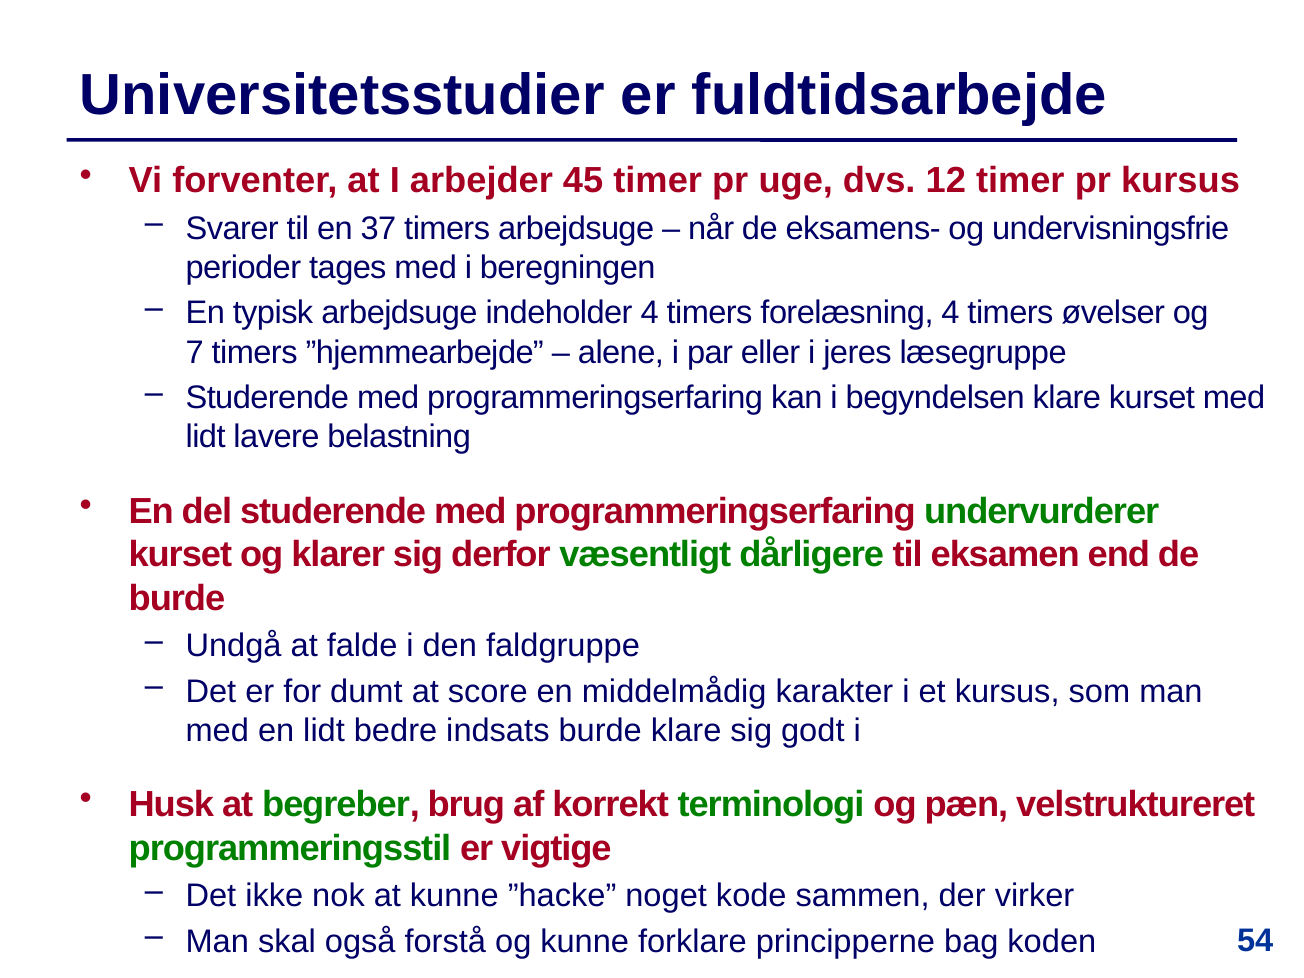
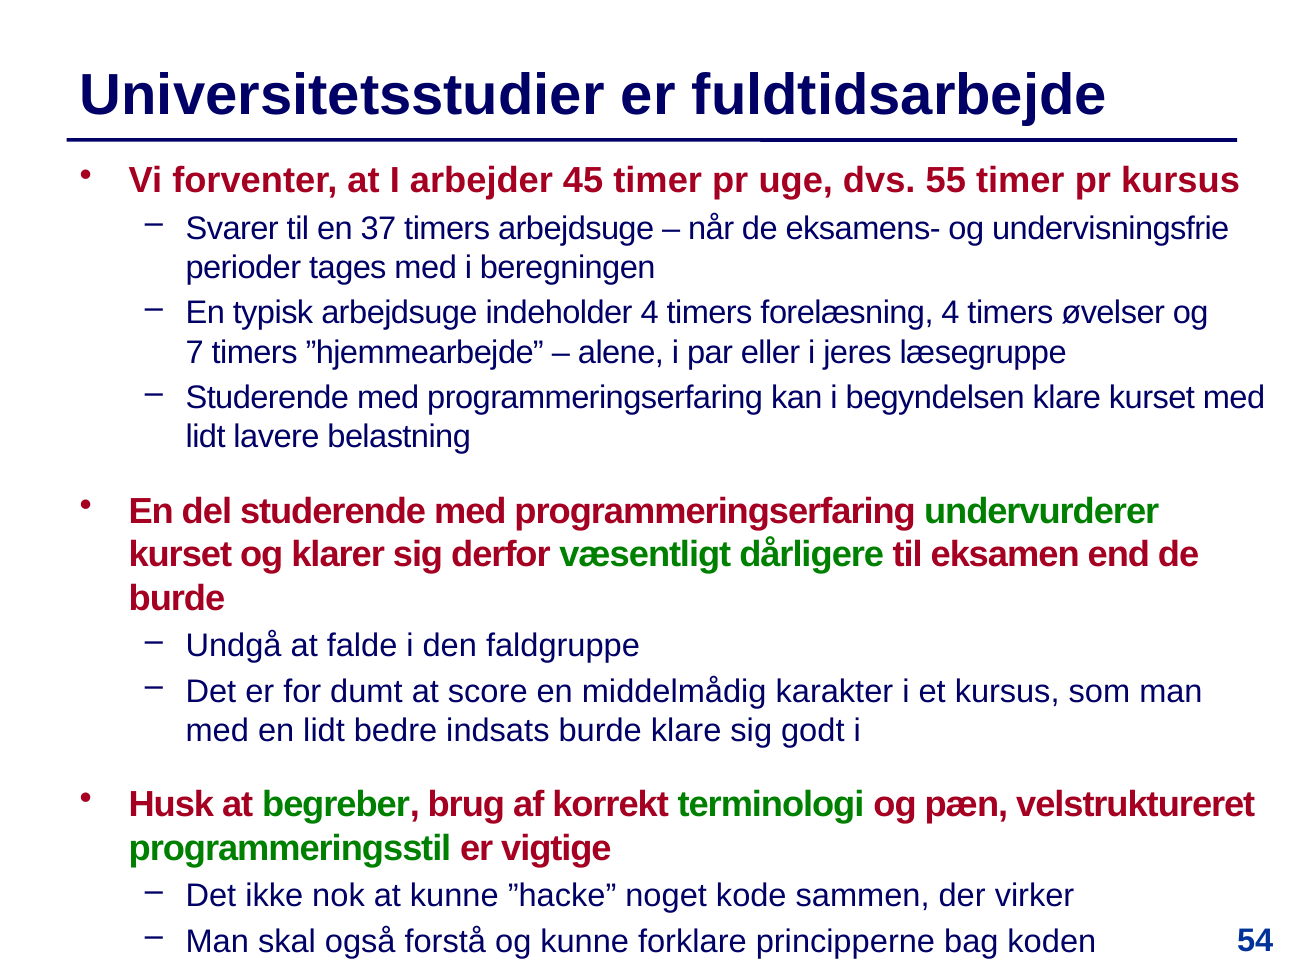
12: 12 -> 55
